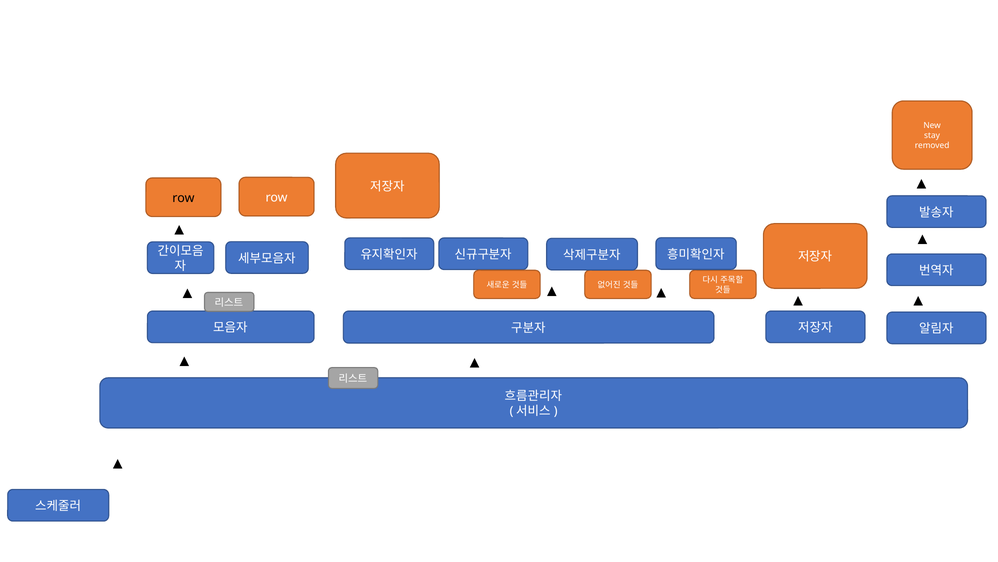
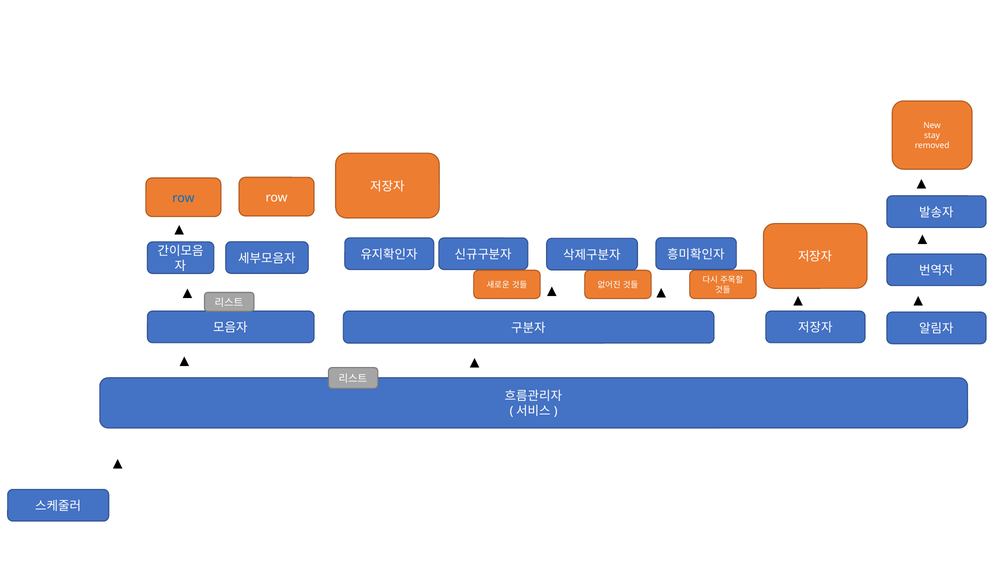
row at (183, 198) colour: black -> blue
